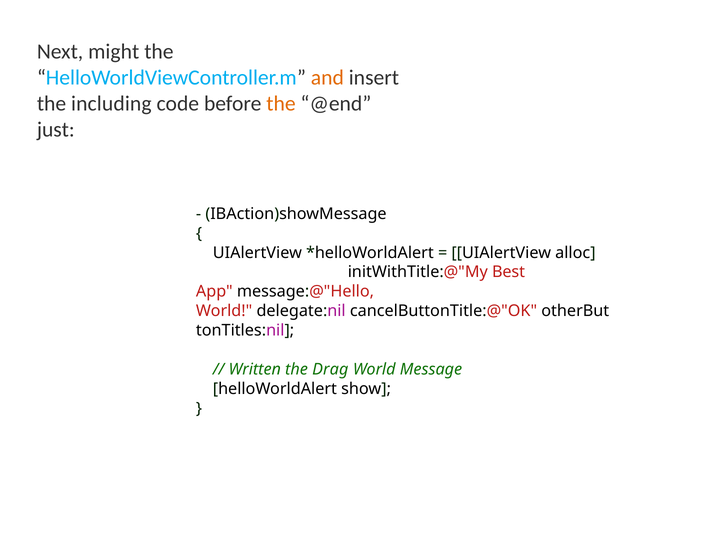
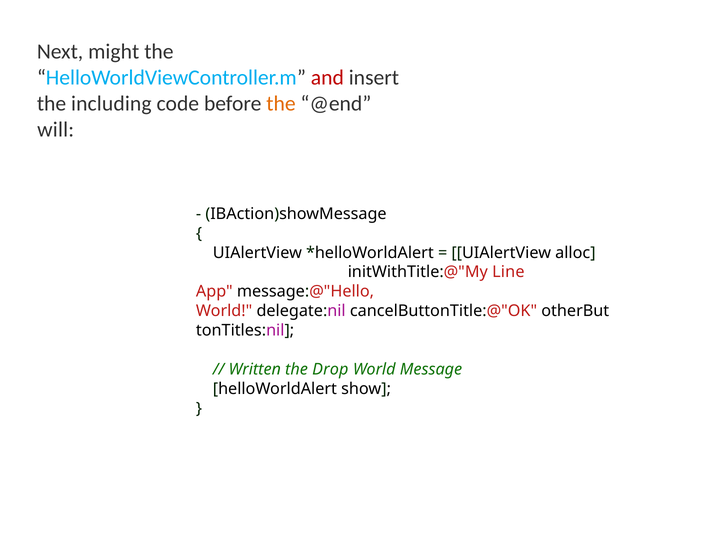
and colour: orange -> red
just: just -> will
Best: Best -> Line
Drag: Drag -> Drop
